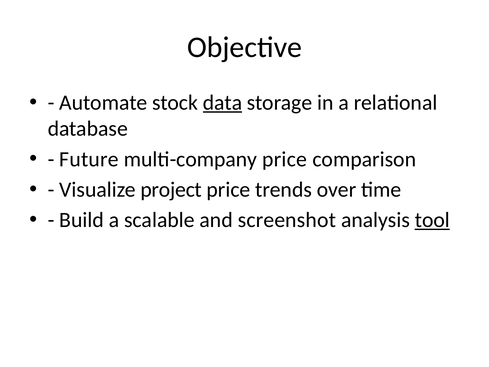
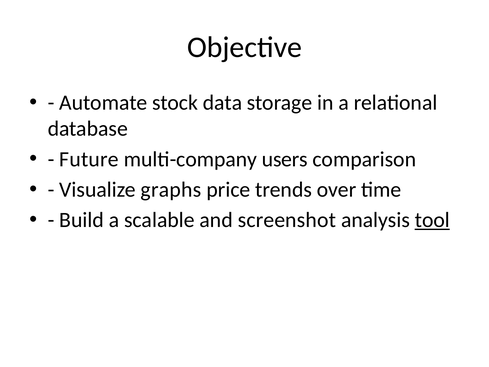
data underline: present -> none
multi-company price: price -> users
project: project -> graphs
